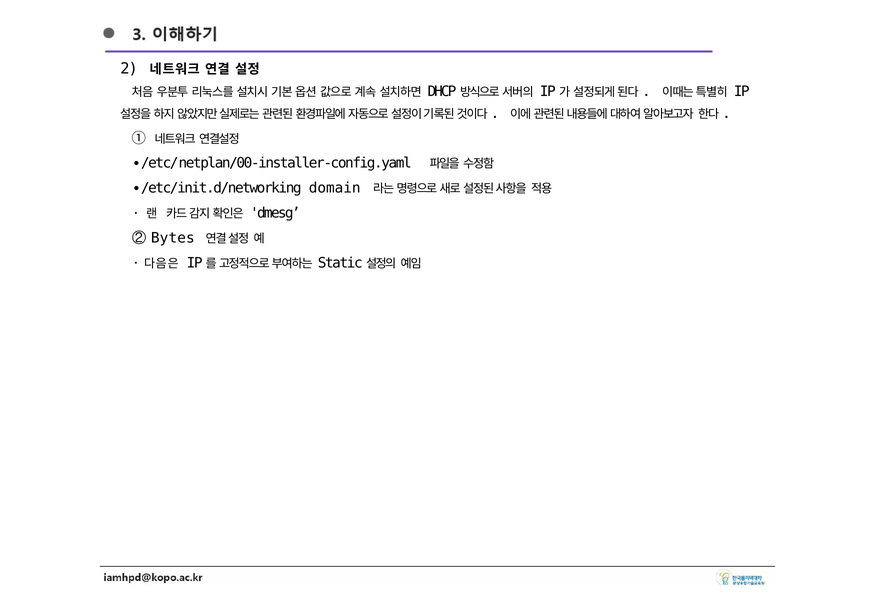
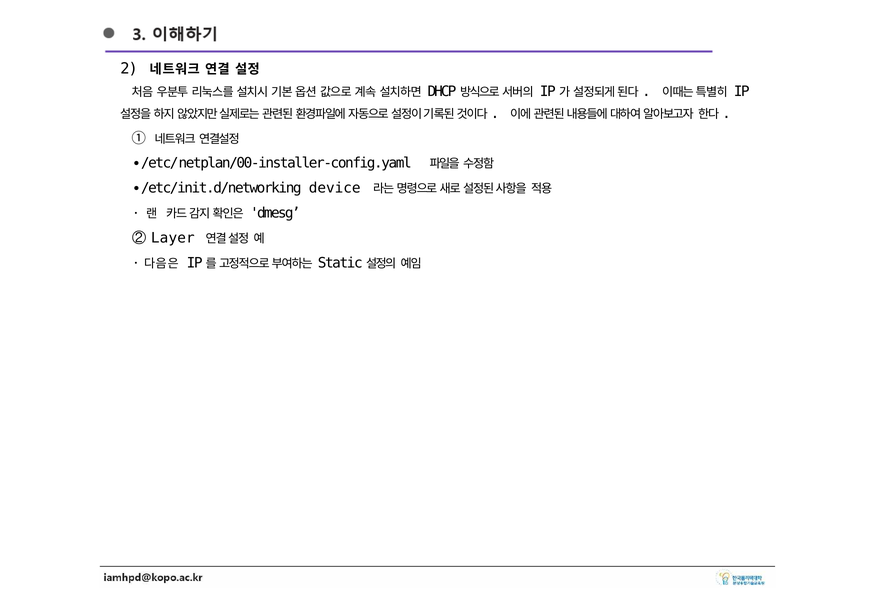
domain: domain -> device
Bytes: Bytes -> Layer
